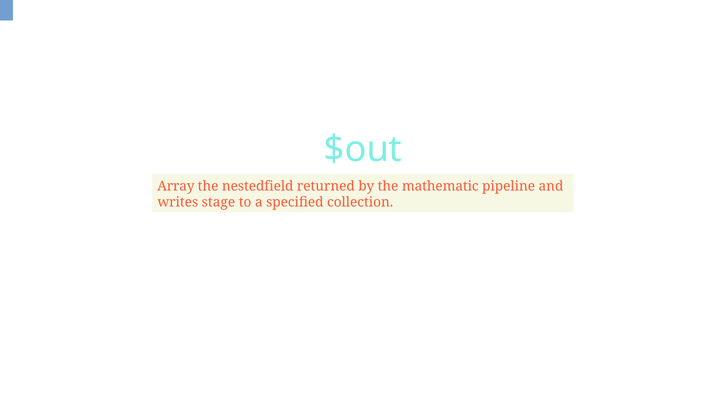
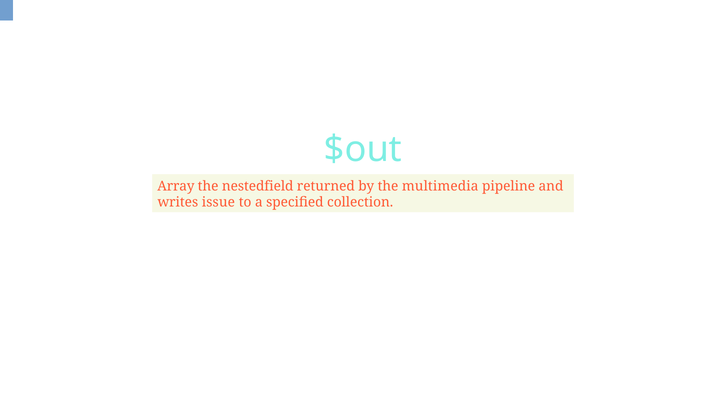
mathematic: mathematic -> multimedia
stage: stage -> issue
